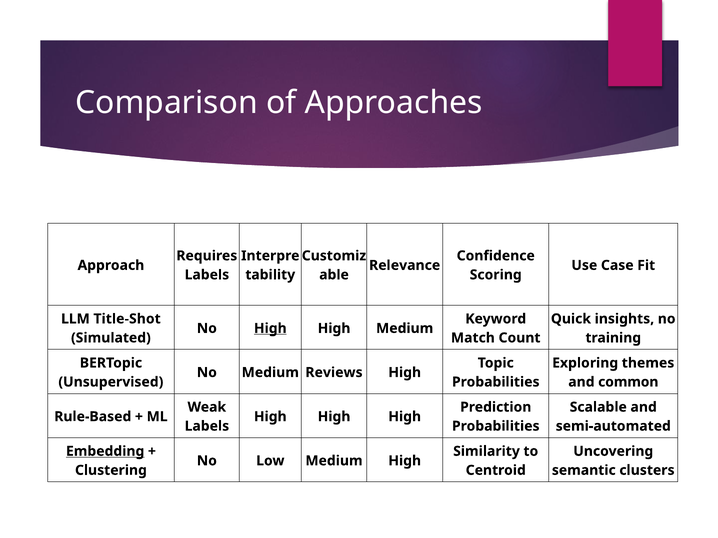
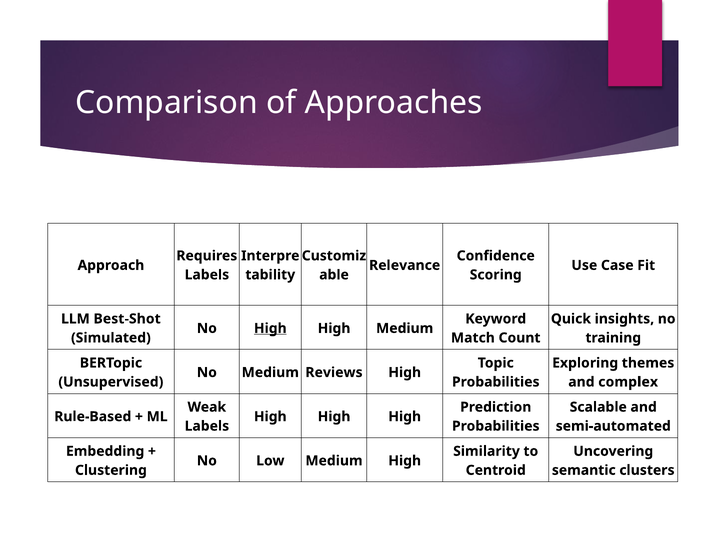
Title-Shot: Title-Shot -> Best-Shot
common: common -> complex
Embedding underline: present -> none
